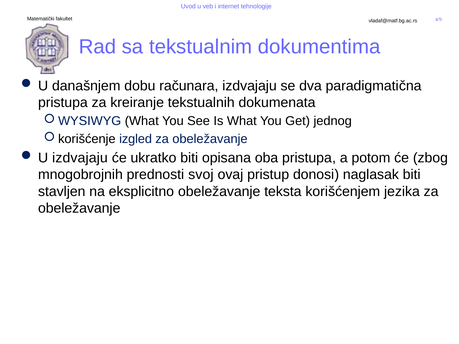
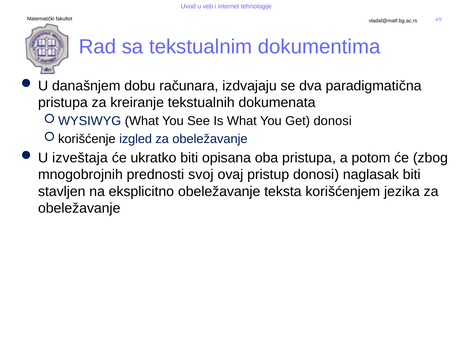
Get jednog: jednog -> donosi
izdvajaju at (80, 158): izdvajaju -> izveštaja
